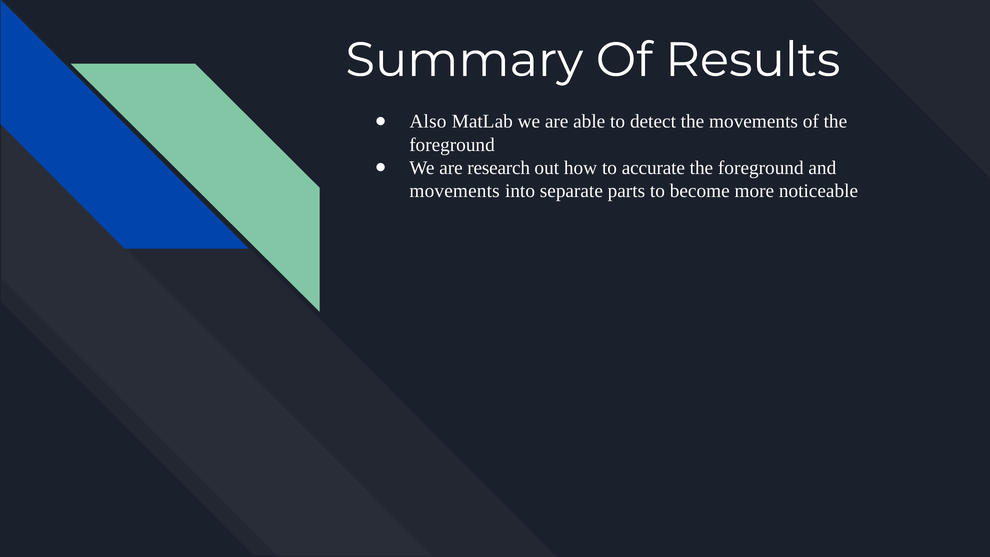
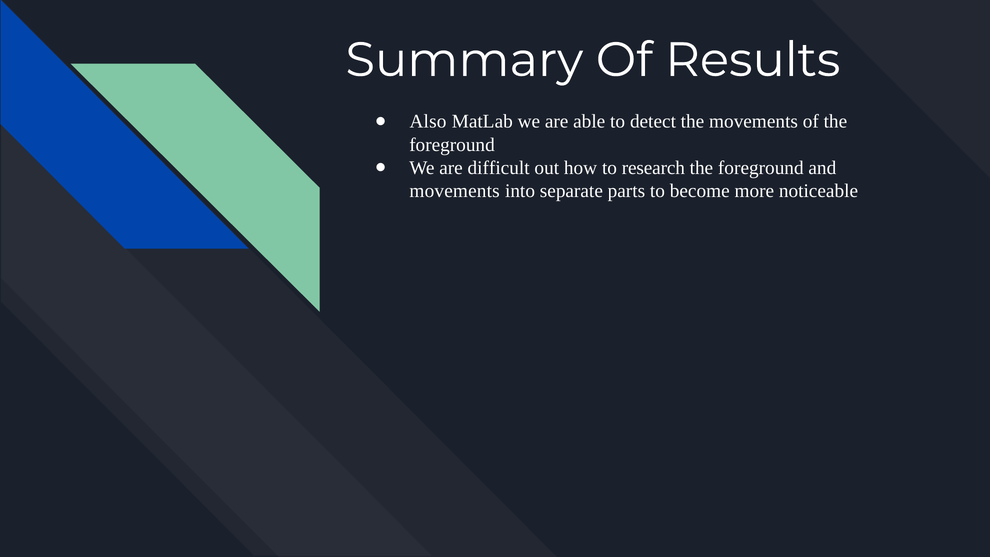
research: research -> difficult
accurate: accurate -> research
